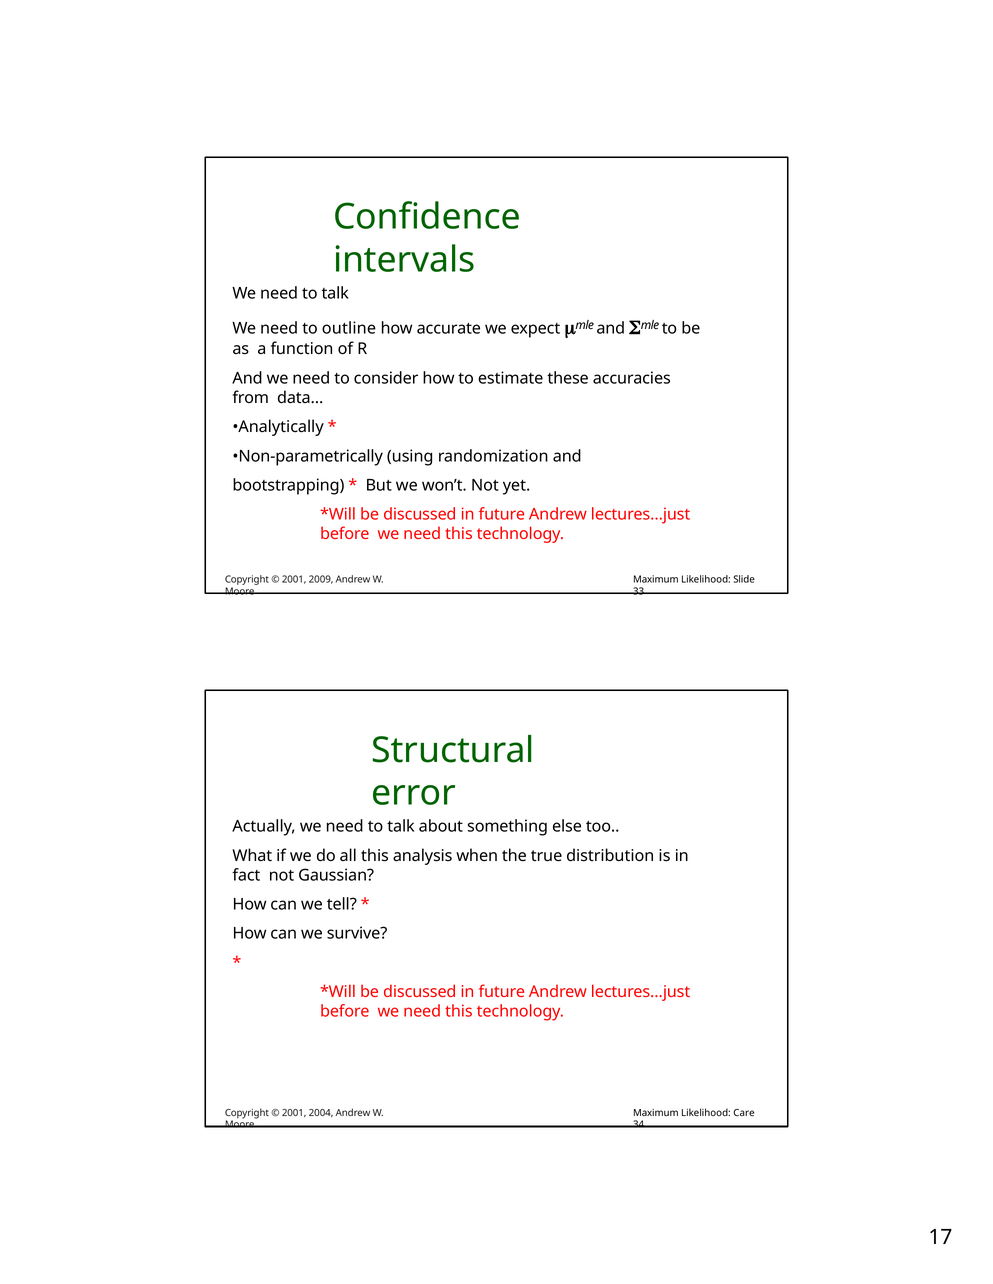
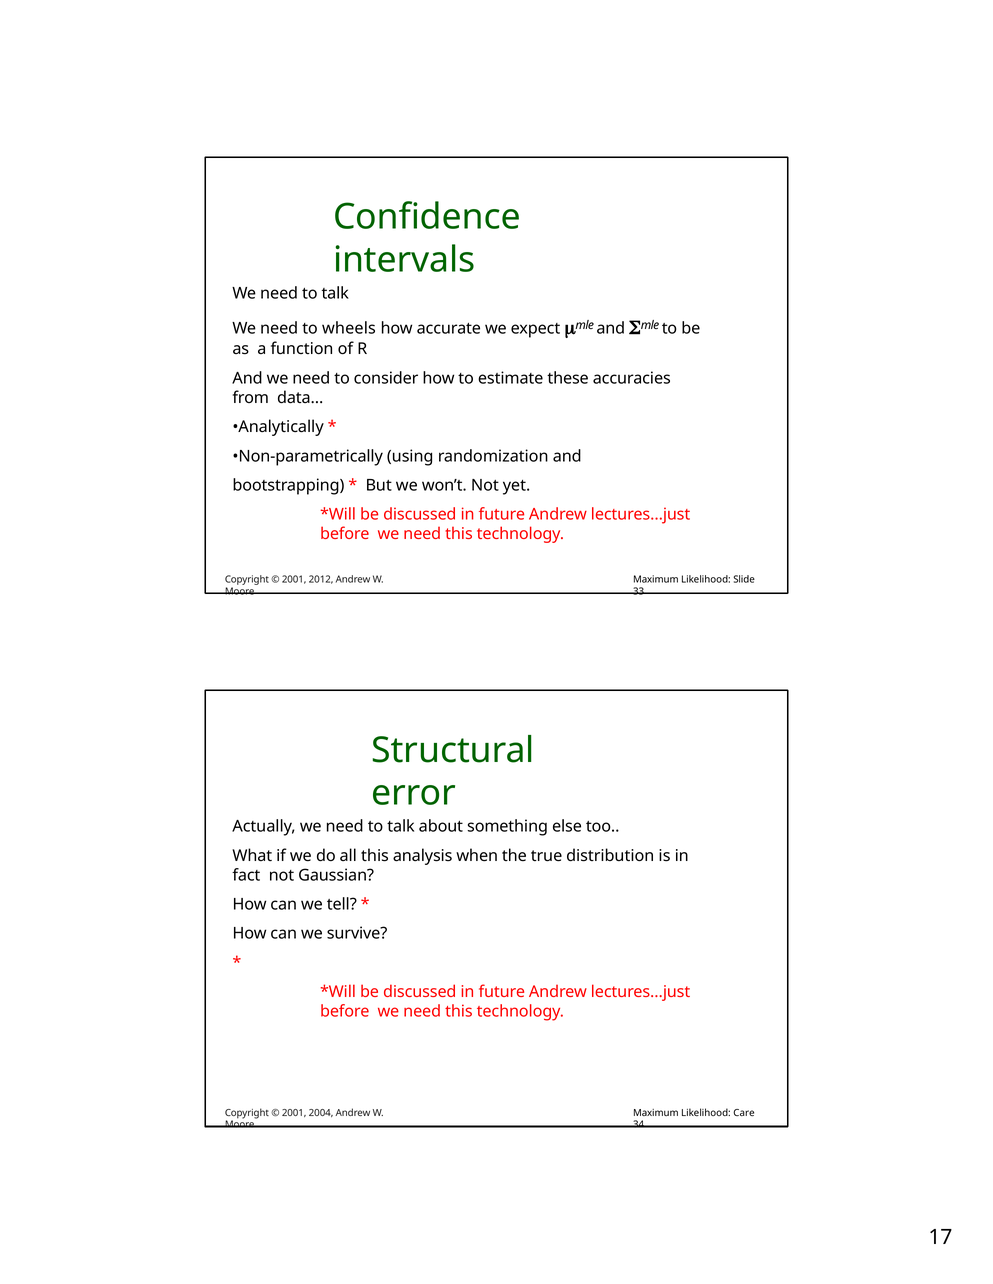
outline: outline -> wheels
2009: 2009 -> 2012
